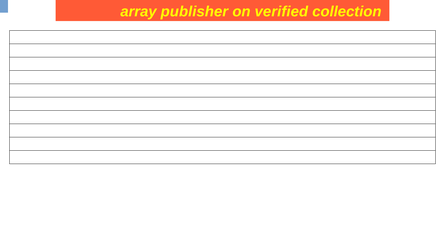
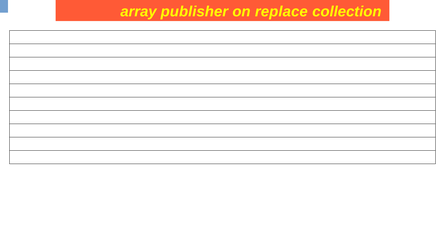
verified: verified -> replace
